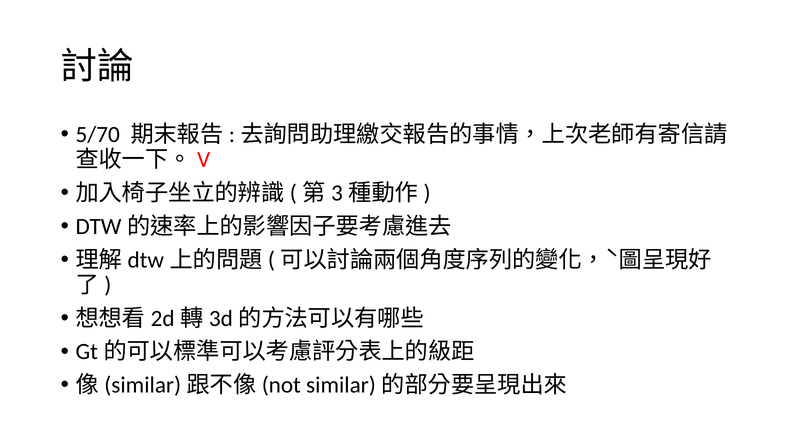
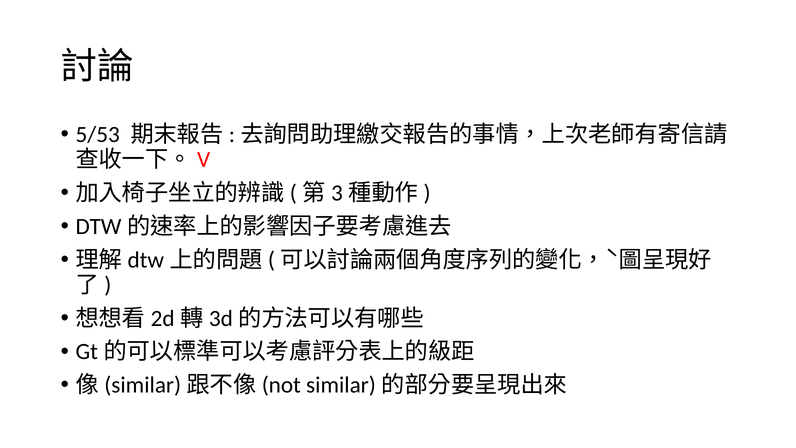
5/70: 5/70 -> 5/53
